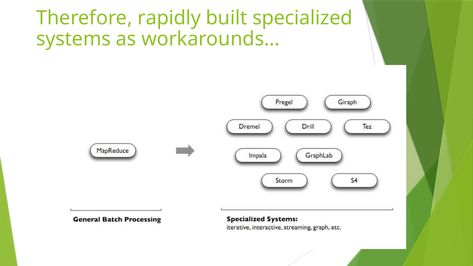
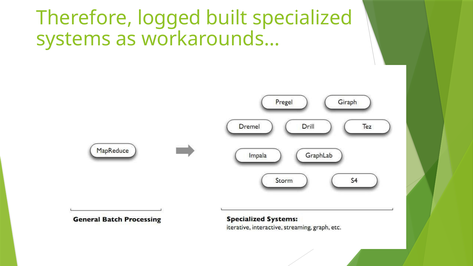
rapidly: rapidly -> logged
